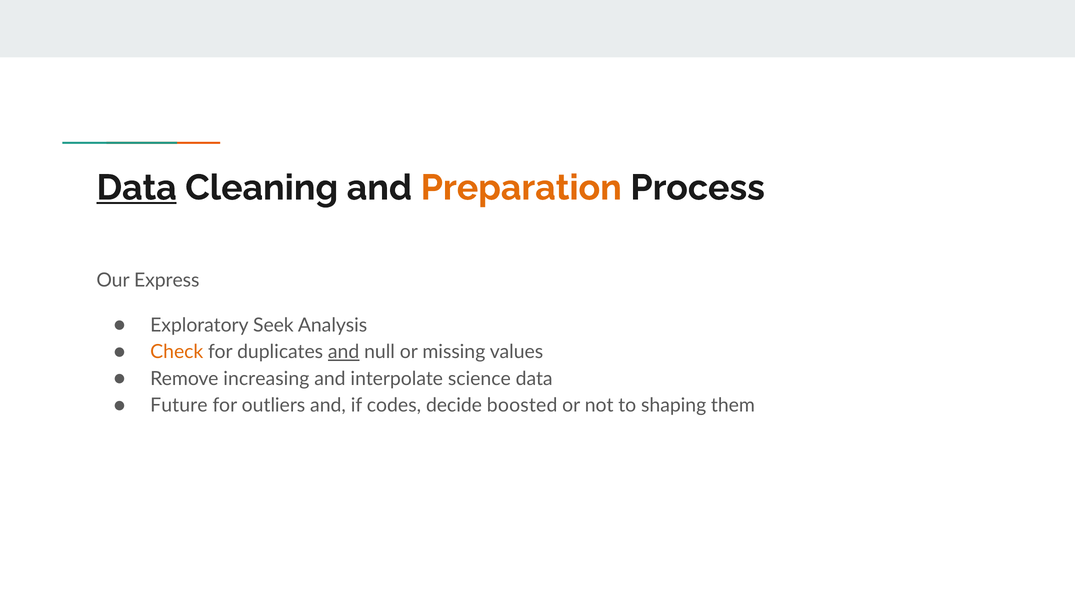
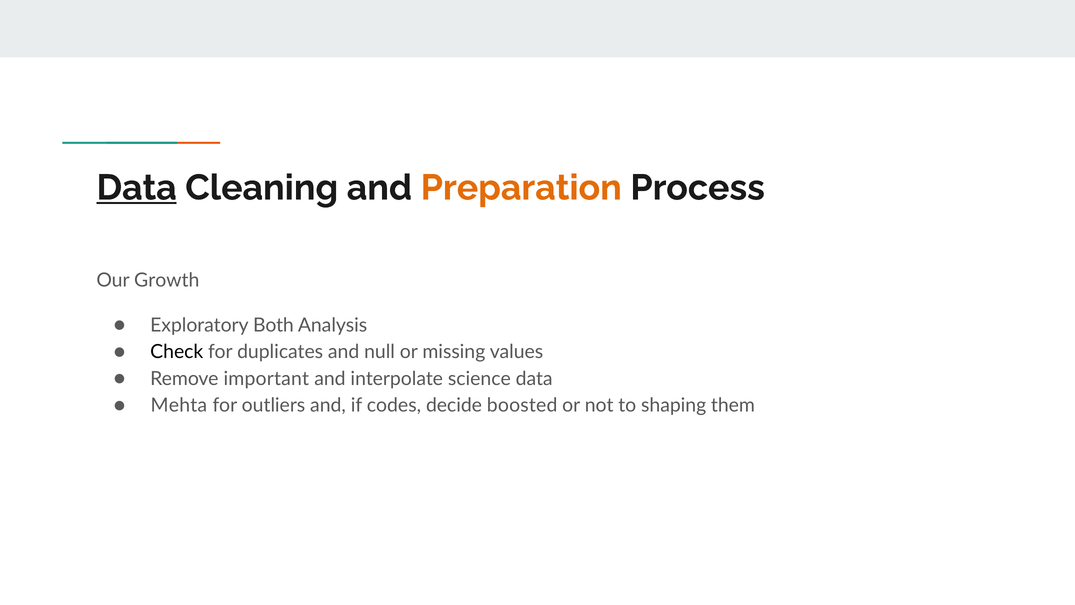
Express: Express -> Growth
Seek: Seek -> Both
Check colour: orange -> black
and at (344, 352) underline: present -> none
increasing: increasing -> important
Future: Future -> Mehta
